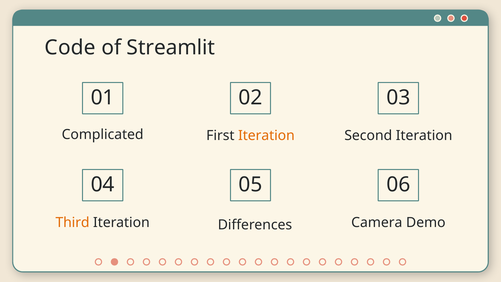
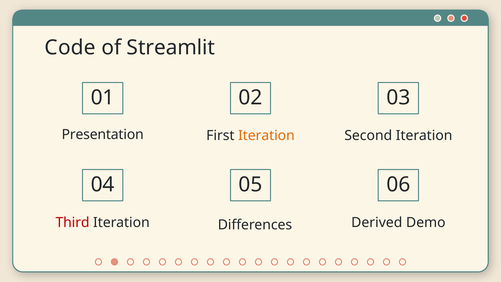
Complicated: Complicated -> Presentation
Third colour: orange -> red
Camera: Camera -> Derived
